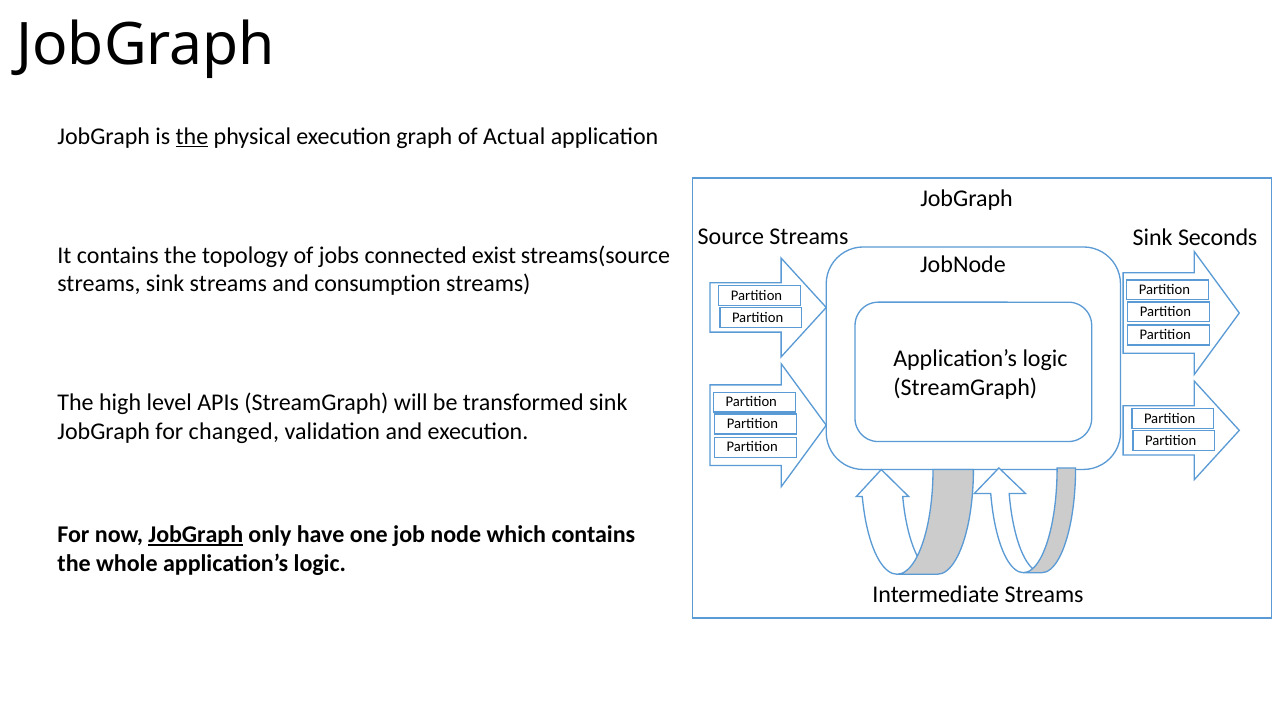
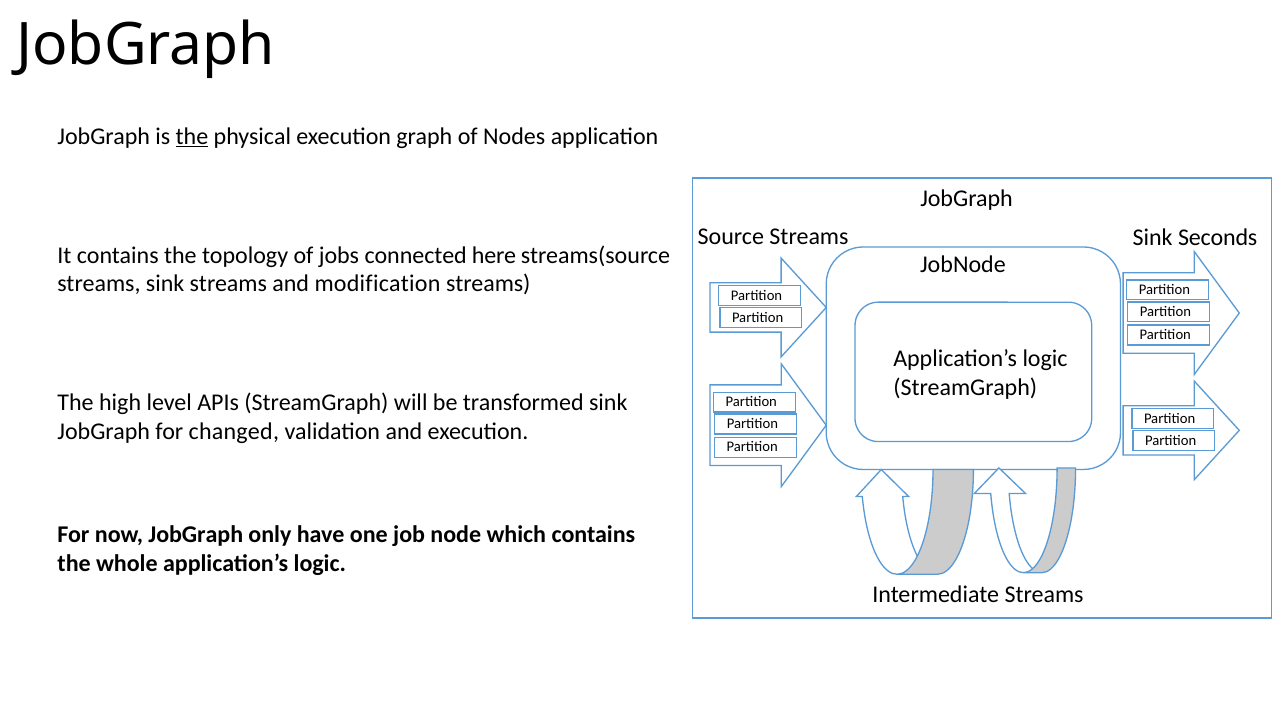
Actual: Actual -> Nodes
exist: exist -> here
consumption: consumption -> modification
JobGraph at (196, 535) underline: present -> none
